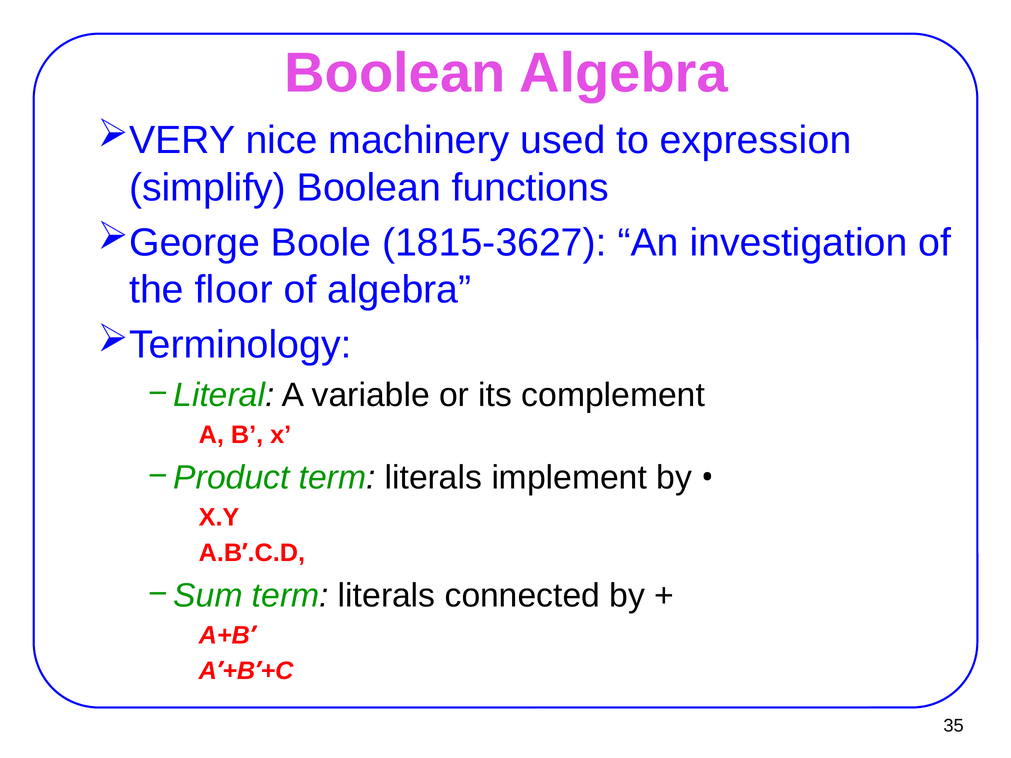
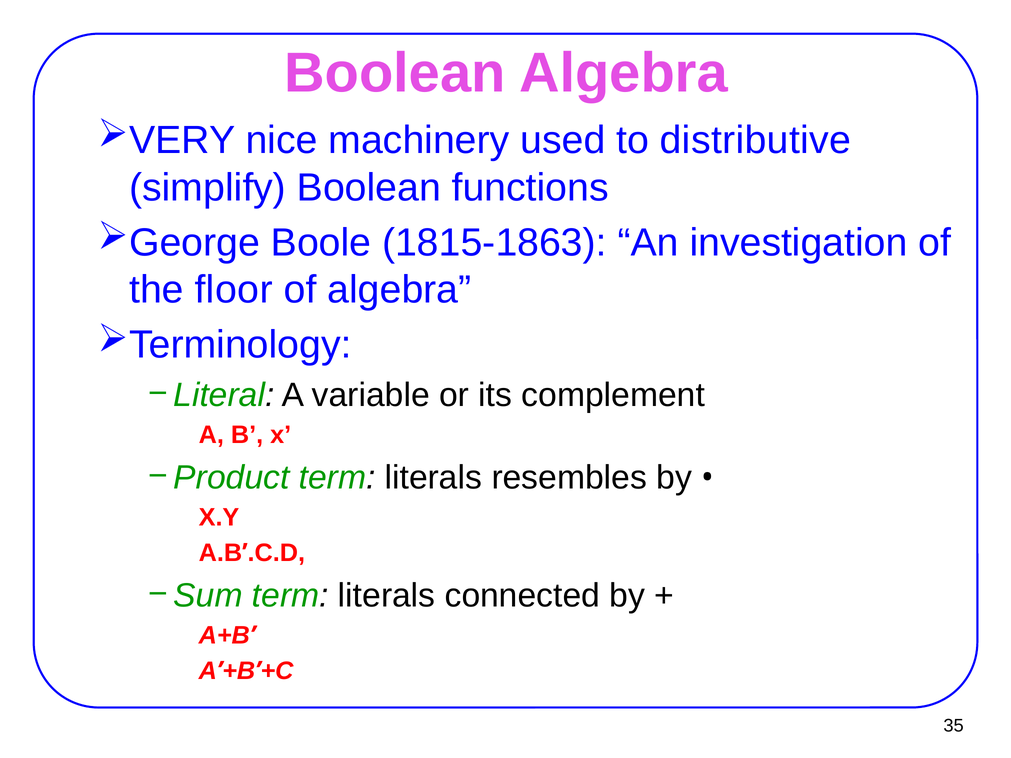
expression: expression -> distributive
1815-3627: 1815-3627 -> 1815-1863
implement: implement -> resembles
